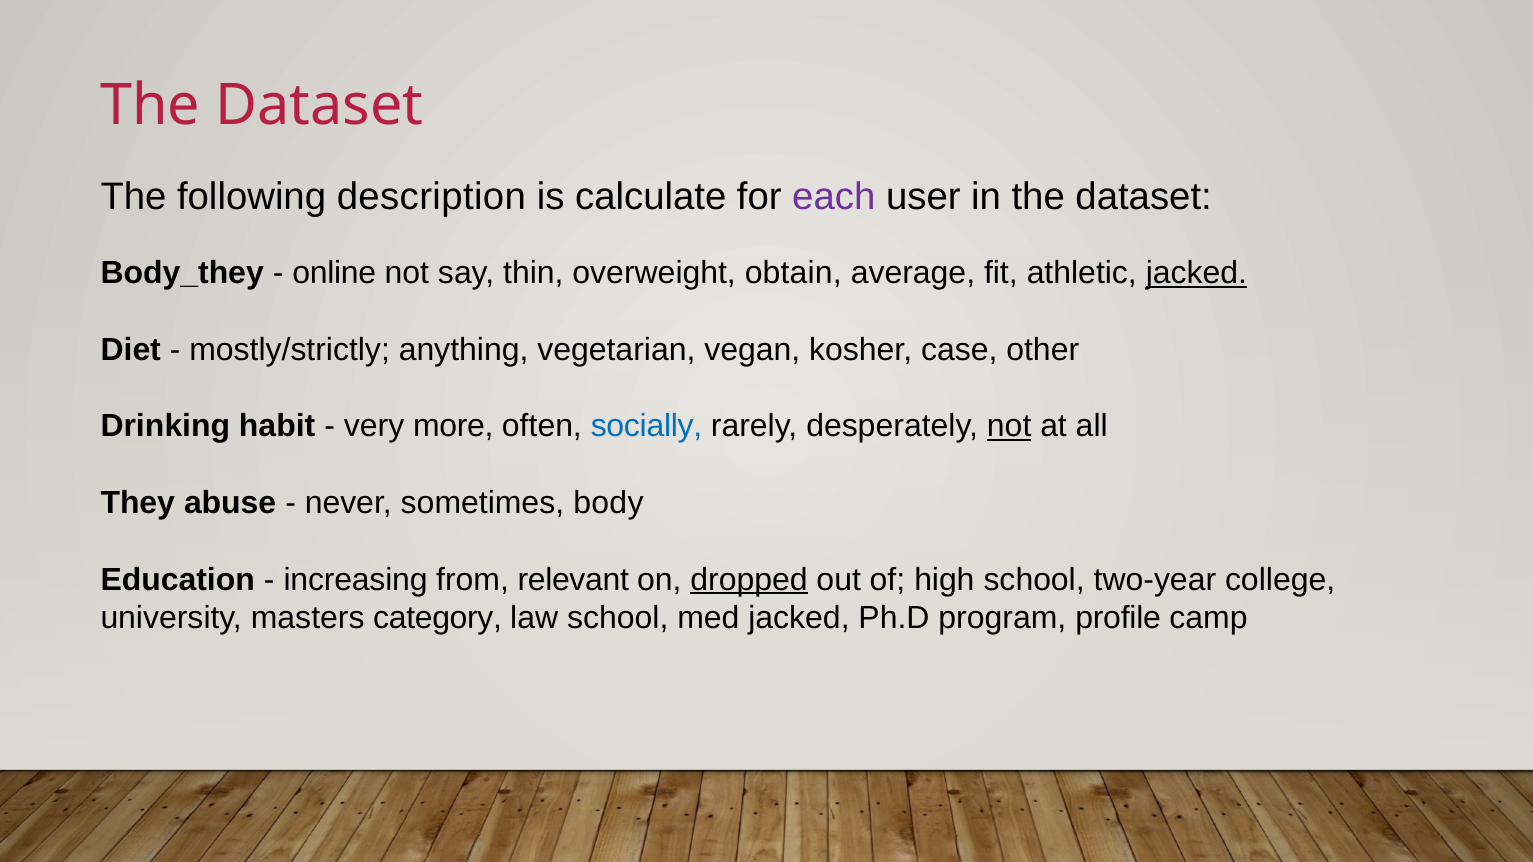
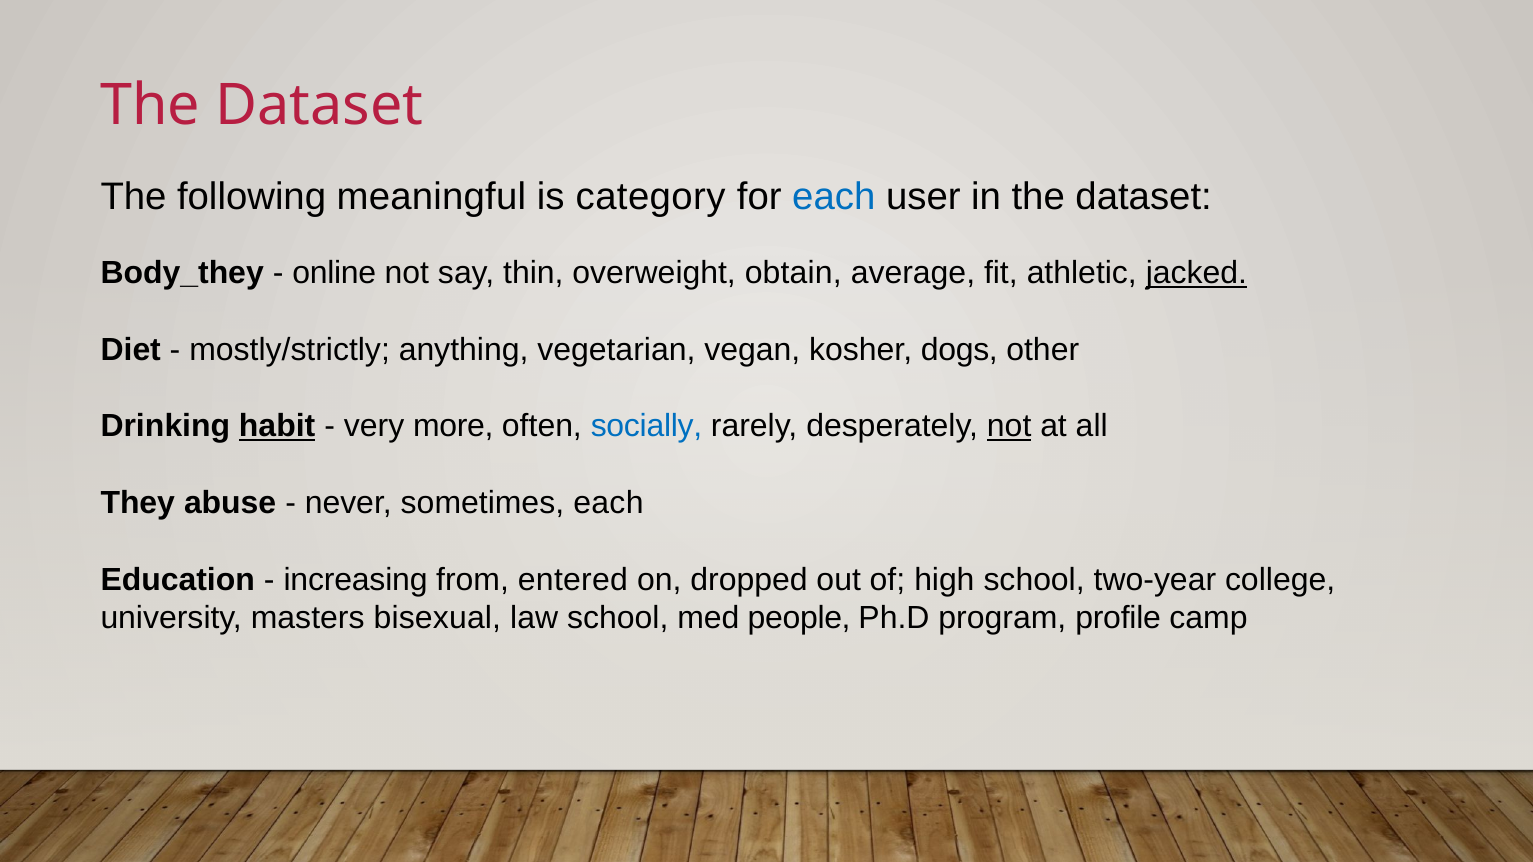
description: description -> meaningful
calculate: calculate -> category
each at (834, 197) colour: purple -> blue
case: case -> dogs
habit underline: none -> present
sometimes body: body -> each
relevant: relevant -> entered
dropped underline: present -> none
category: category -> bisexual
med jacked: jacked -> people
